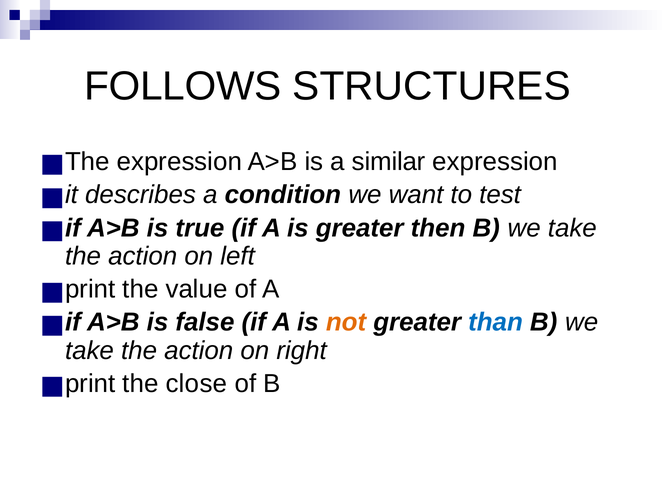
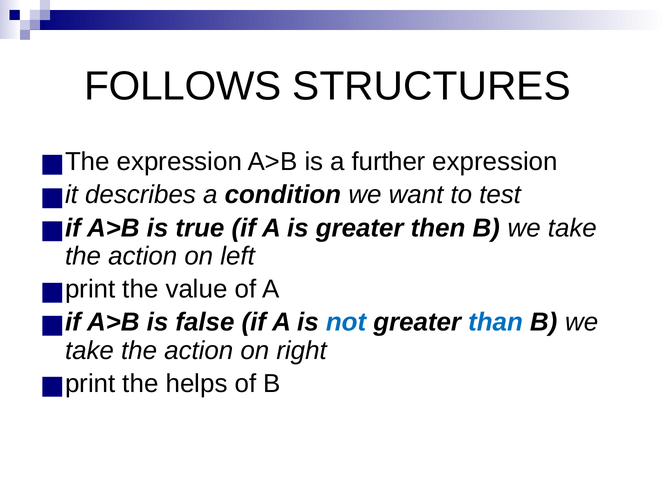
similar: similar -> further
not colour: orange -> blue
close: close -> helps
